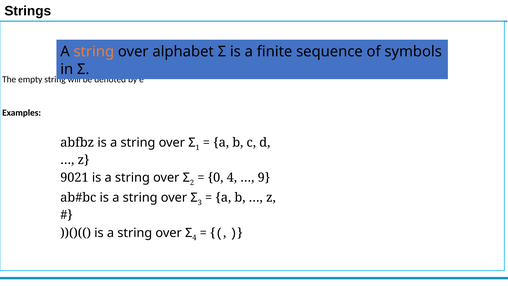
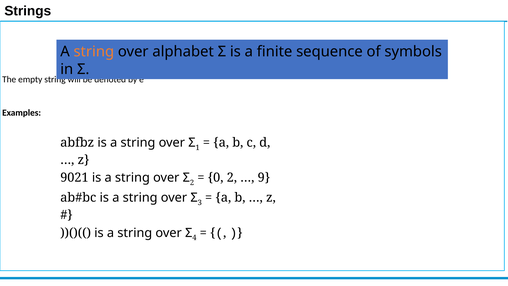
0 4: 4 -> 2
